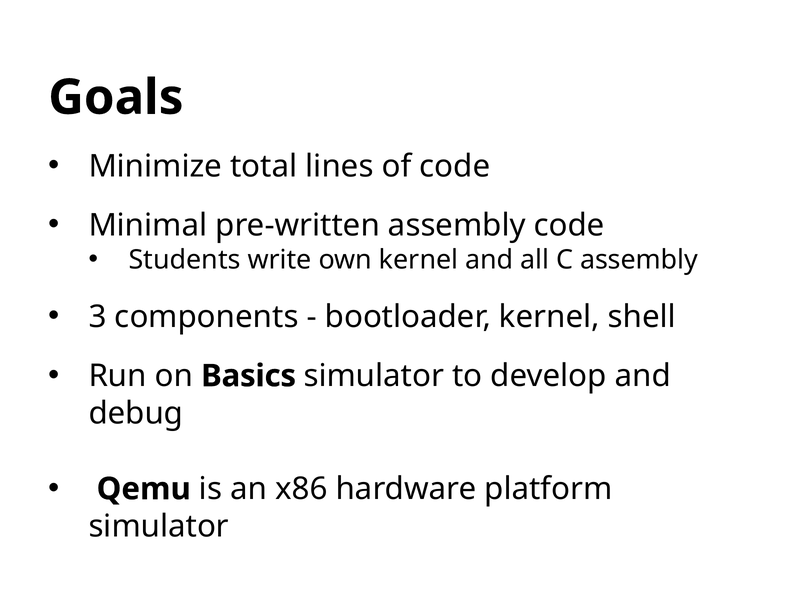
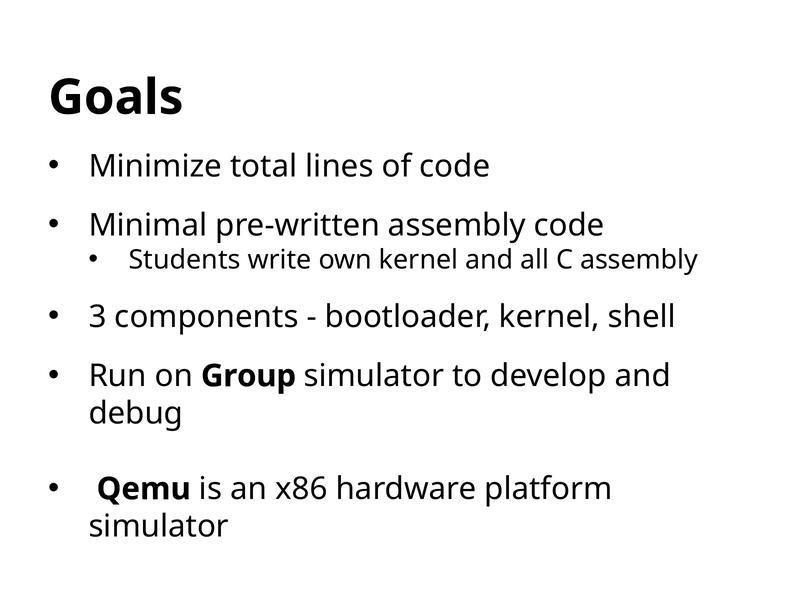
Basics: Basics -> Group
